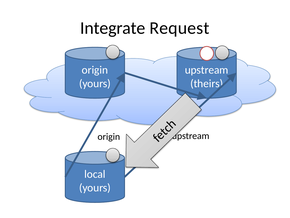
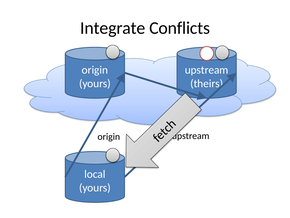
Request: Request -> Conflicts
